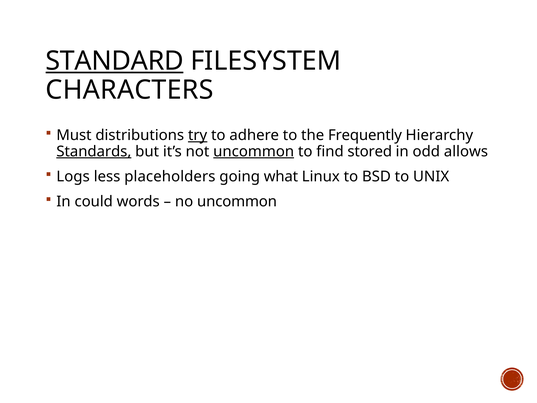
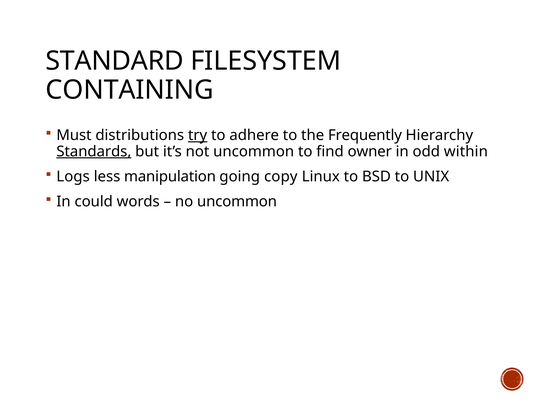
STANDARD underline: present -> none
CHARACTERS: CHARACTERS -> CONTAINING
uncommon at (254, 151) underline: present -> none
stored: stored -> owner
allows: allows -> within
placeholders: placeholders -> manipulation
what: what -> copy
